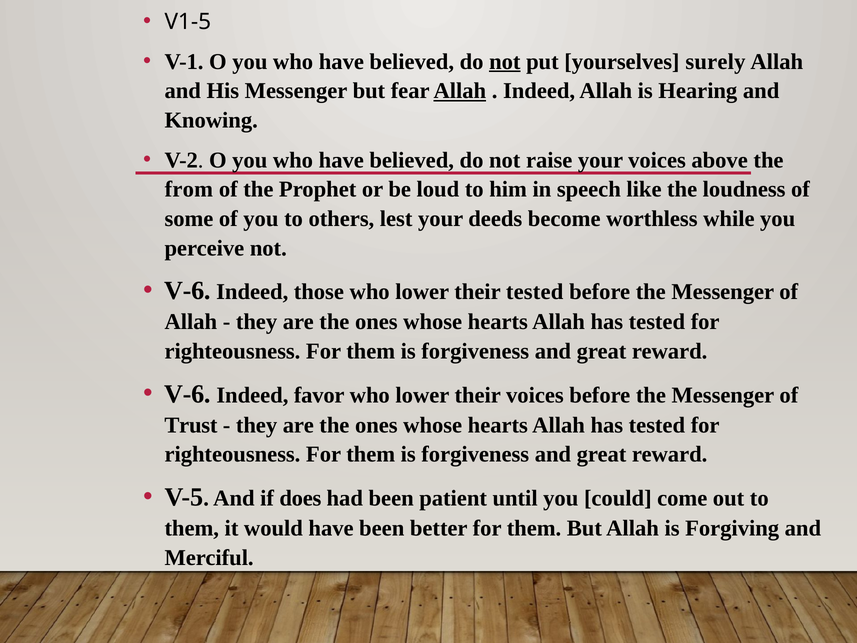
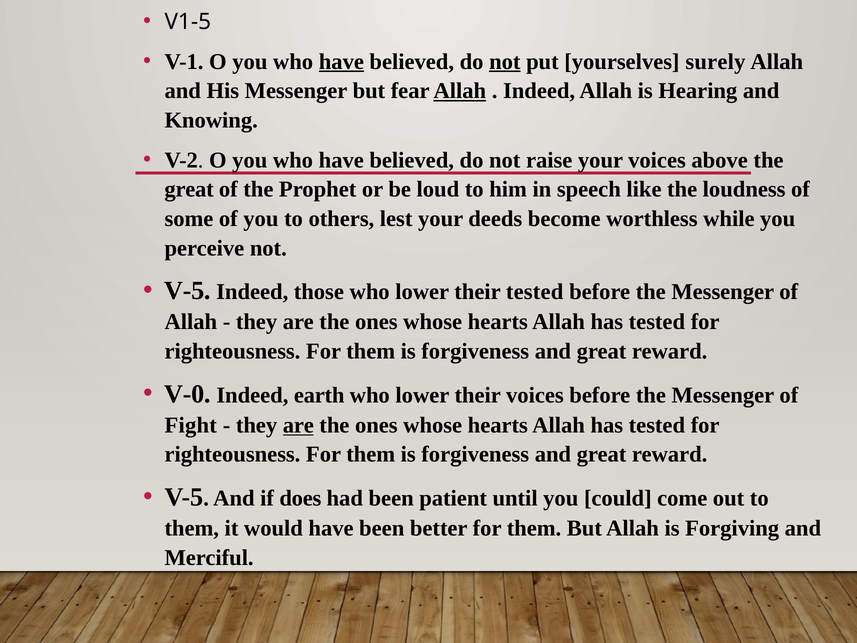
have at (341, 62) underline: none -> present
from at (189, 189): from -> great
V-6 at (187, 291): V-6 -> V-5
V-6 at (187, 394): V-6 -> V-0
favor: favor -> earth
Trust: Trust -> Fight
are at (298, 425) underline: none -> present
